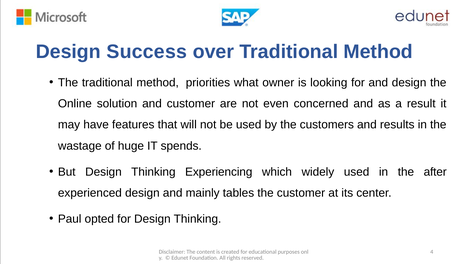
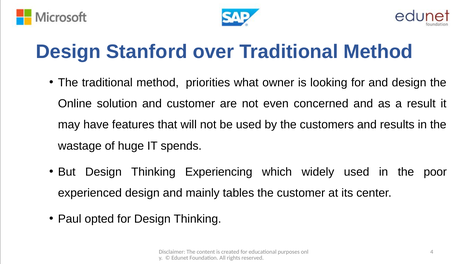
Success: Success -> Stanford
after: after -> poor
